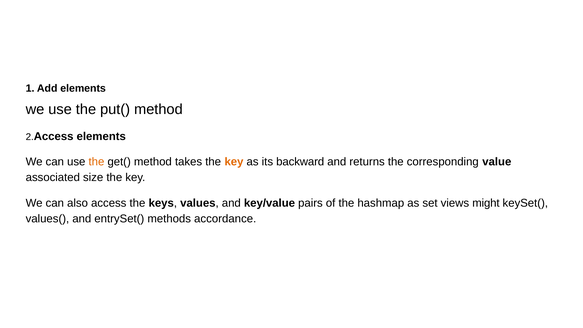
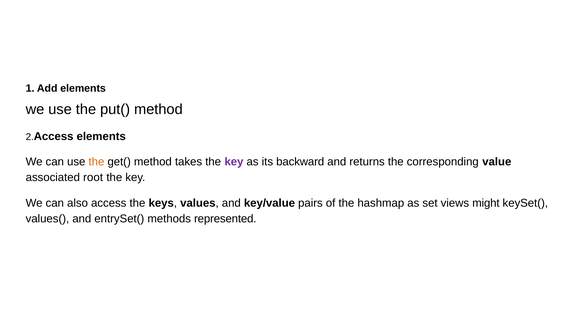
key at (234, 162) colour: orange -> purple
size: size -> root
accordance: accordance -> represented
